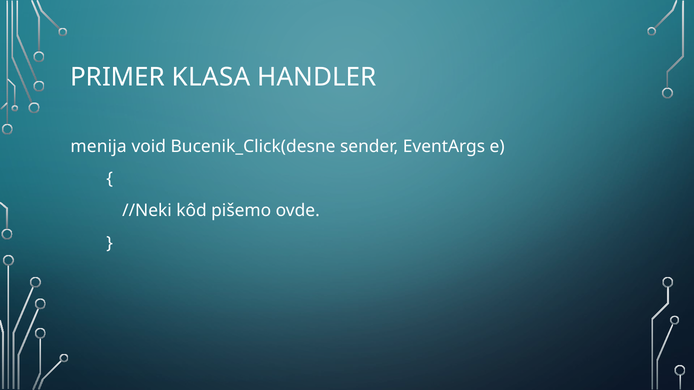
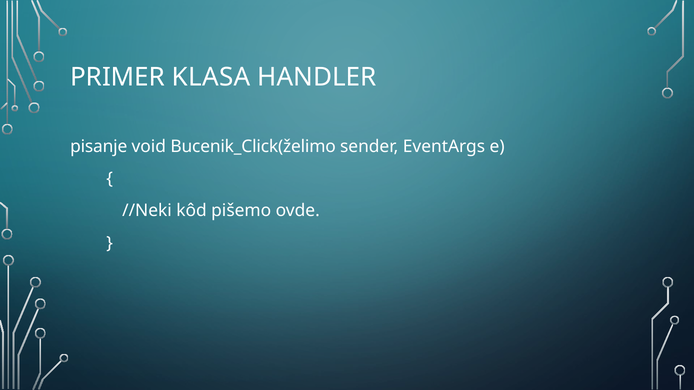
menija: menija -> pisanje
Bucenik_Click(desne: Bucenik_Click(desne -> Bucenik_Click(želimo
